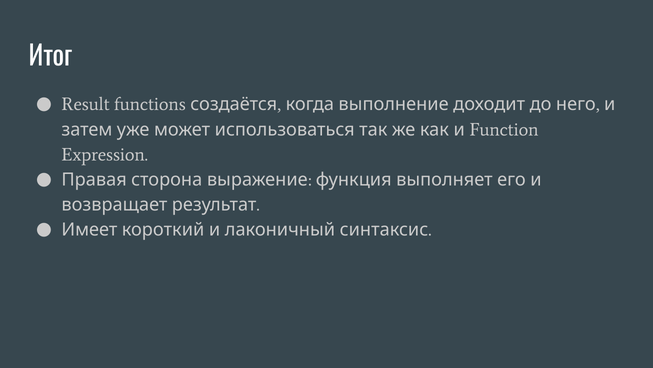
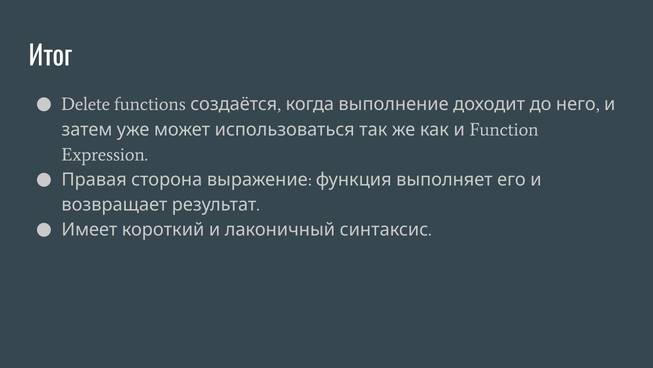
Result: Result -> Delete
